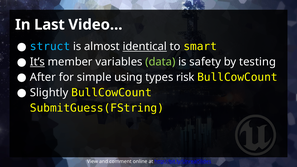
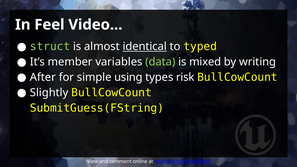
Last: Last -> Feel
struct colour: light blue -> light green
smart: smart -> typed
It’s underline: present -> none
safety: safety -> mixed
testing: testing -> writing
